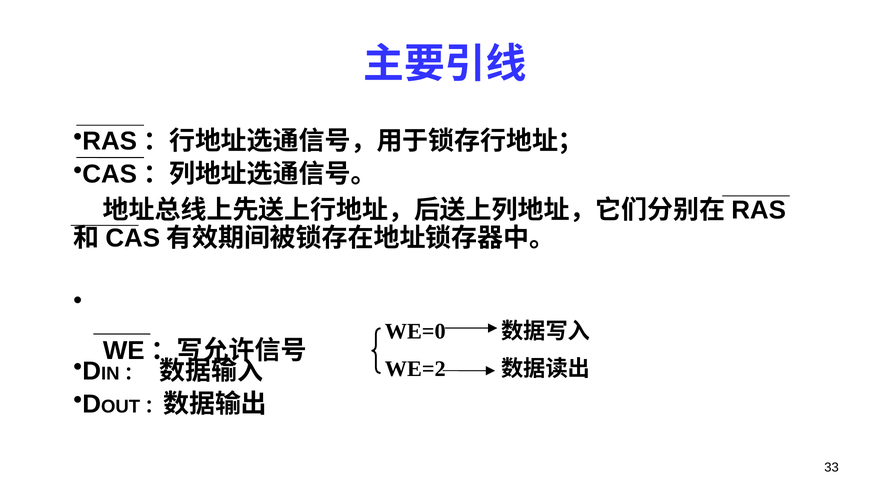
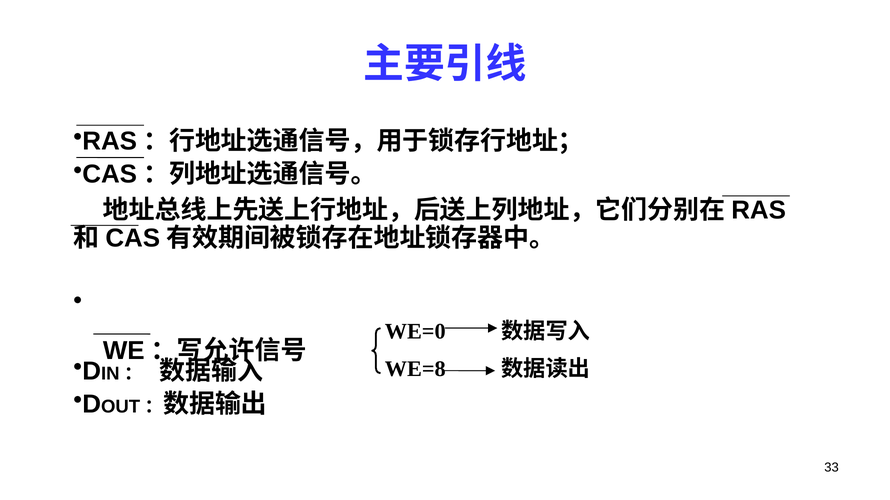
WE=2: WE=2 -> WE=8
